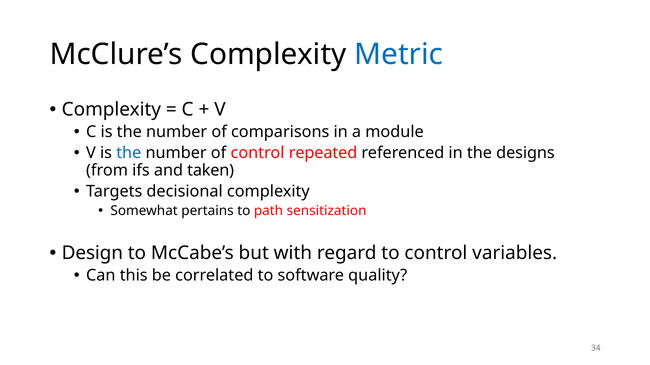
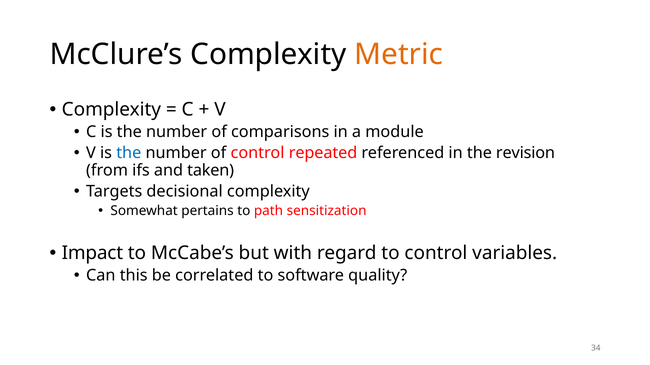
Metric colour: blue -> orange
designs: designs -> revision
Design: Design -> Impact
